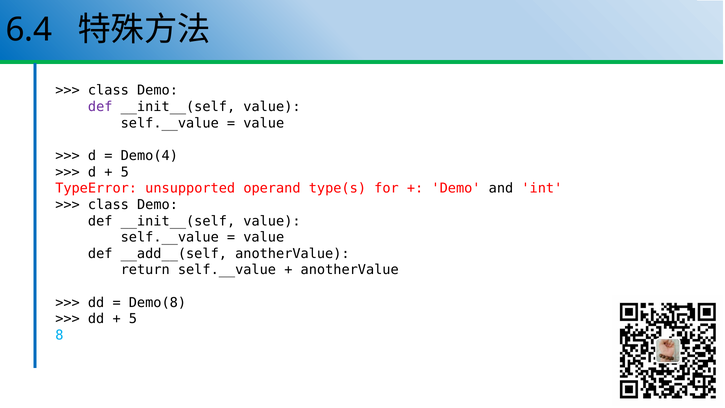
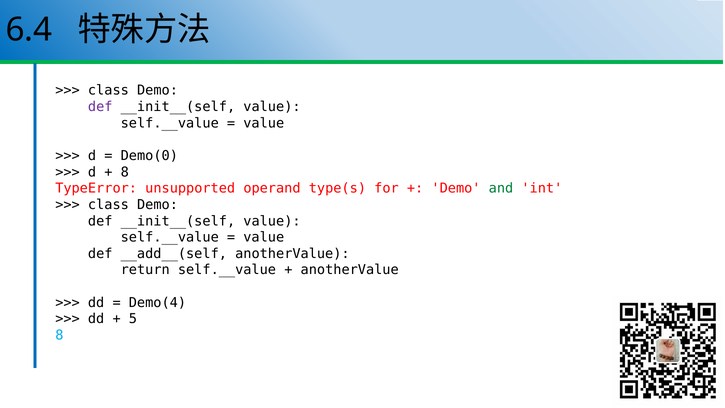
Demo(4: Demo(4 -> Demo(0
5 at (125, 172): 5 -> 8
and colour: black -> green
Demo(8: Demo(8 -> Demo(4
